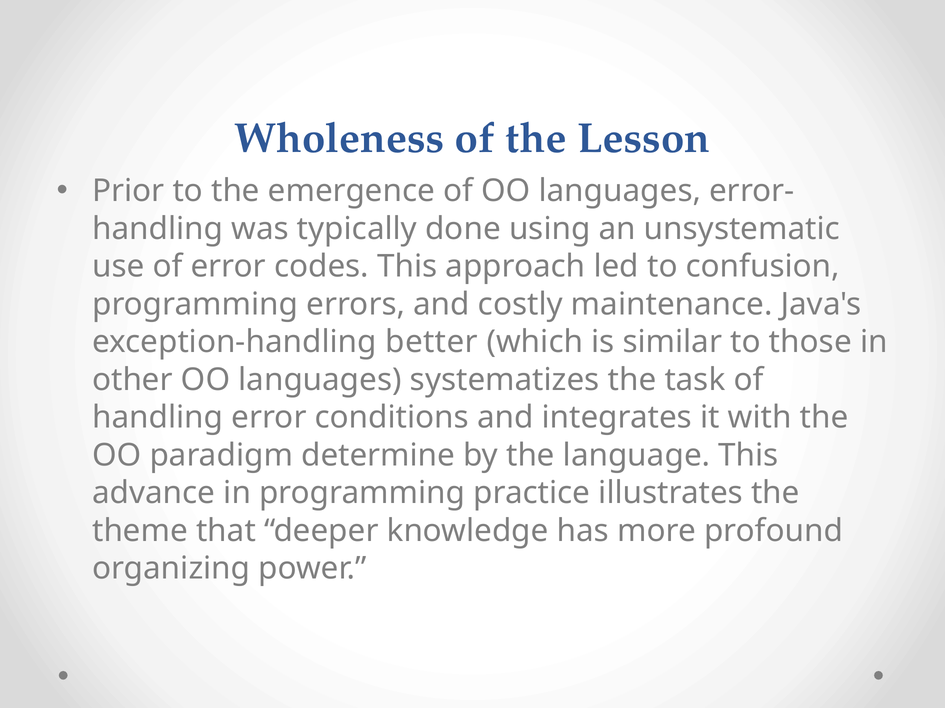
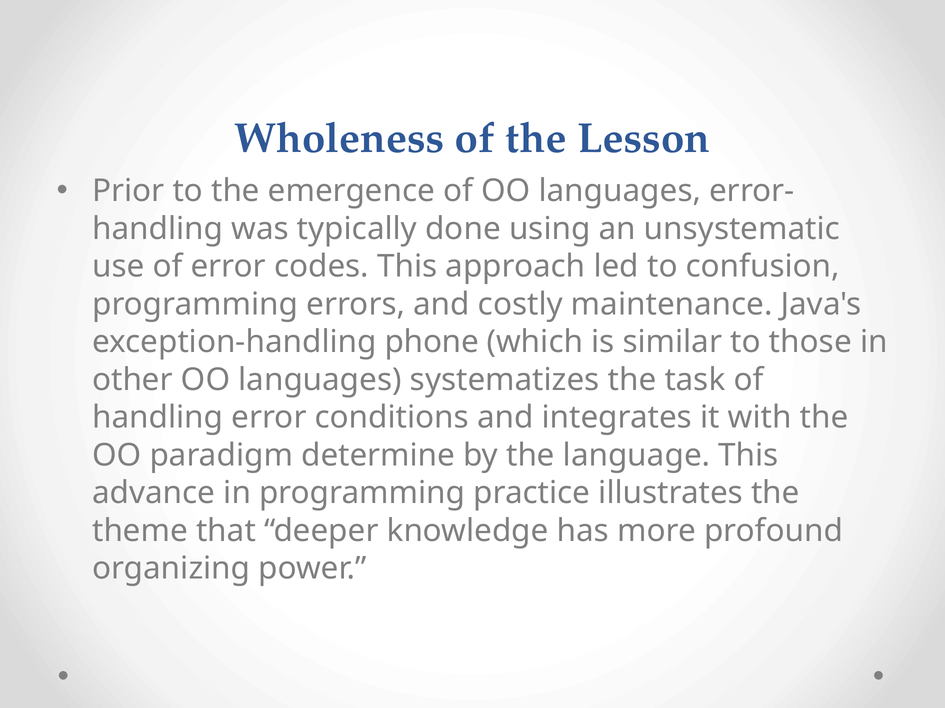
better: better -> phone
